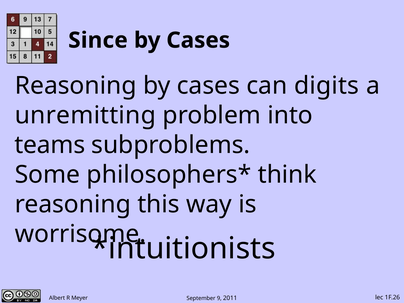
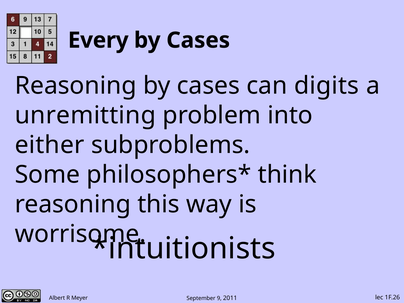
Since: Since -> Every
teams: teams -> either
